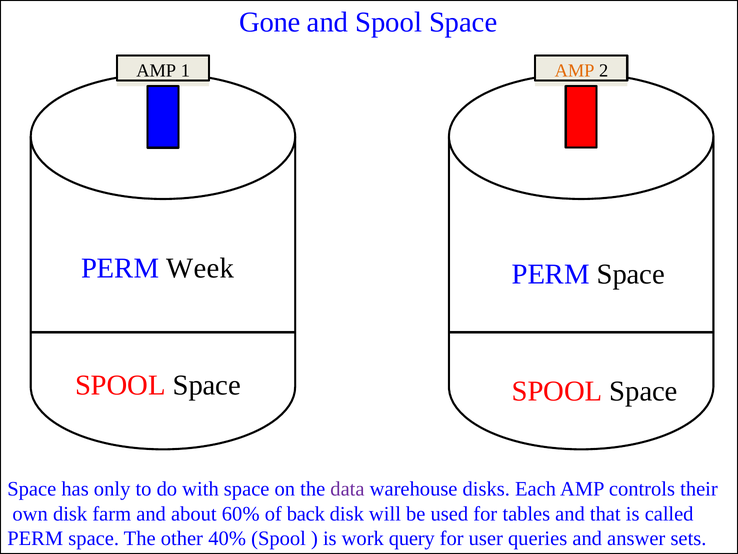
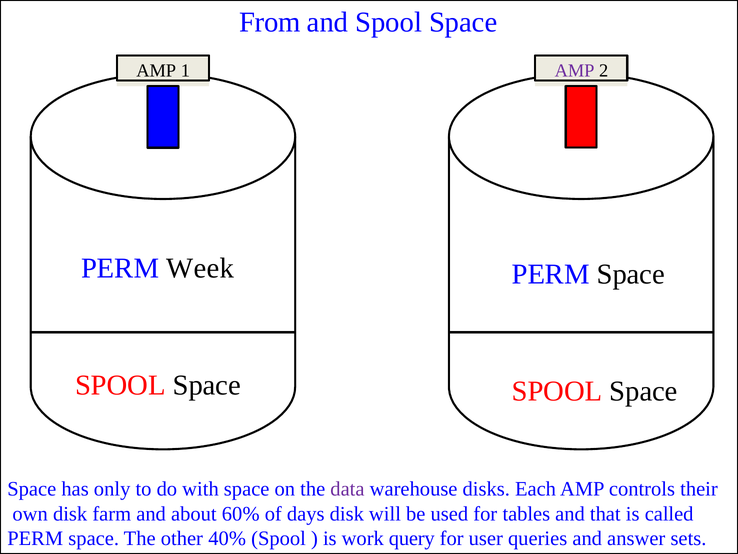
Gone: Gone -> From
AMP at (575, 71) colour: orange -> purple
back: back -> days
